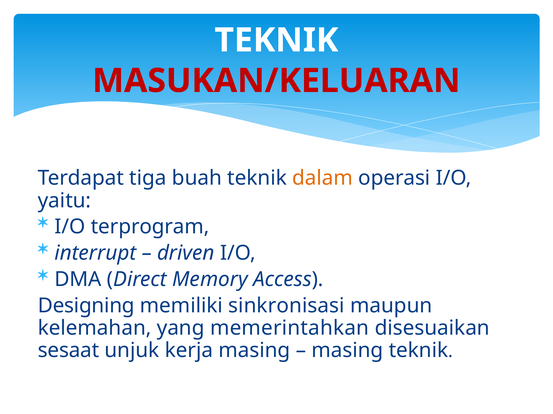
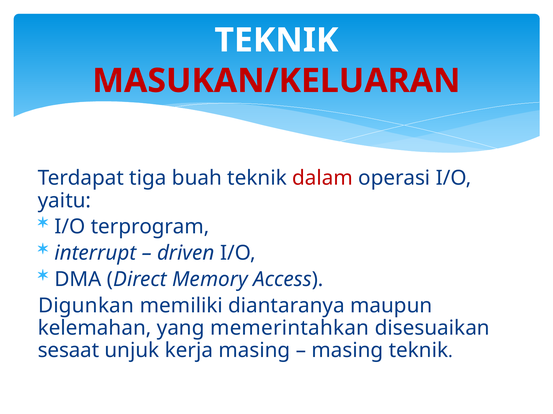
dalam colour: orange -> red
Designing: Designing -> Digunkan
sinkronisasi: sinkronisasi -> diantaranya
